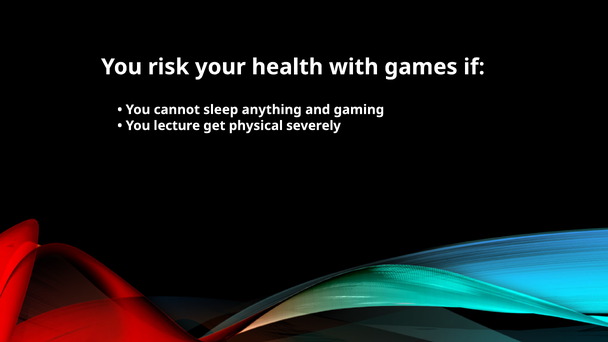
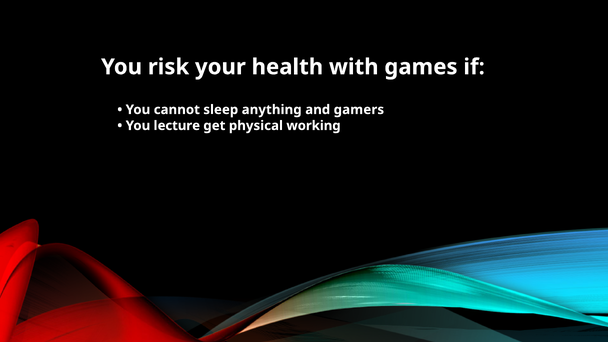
gaming: gaming -> gamers
severely: severely -> working
